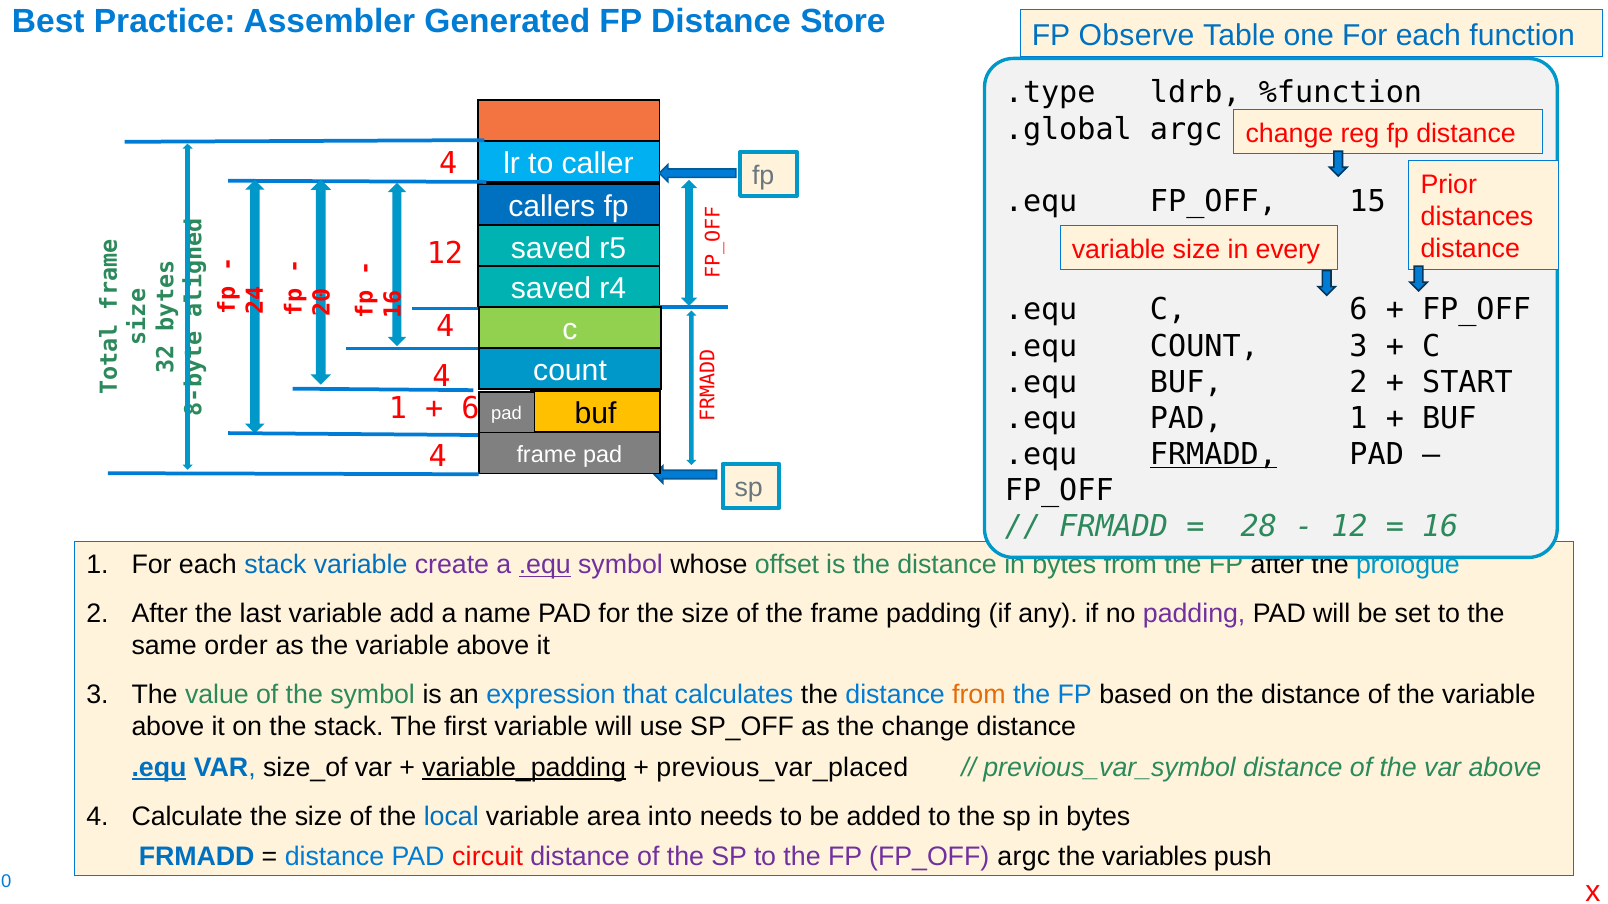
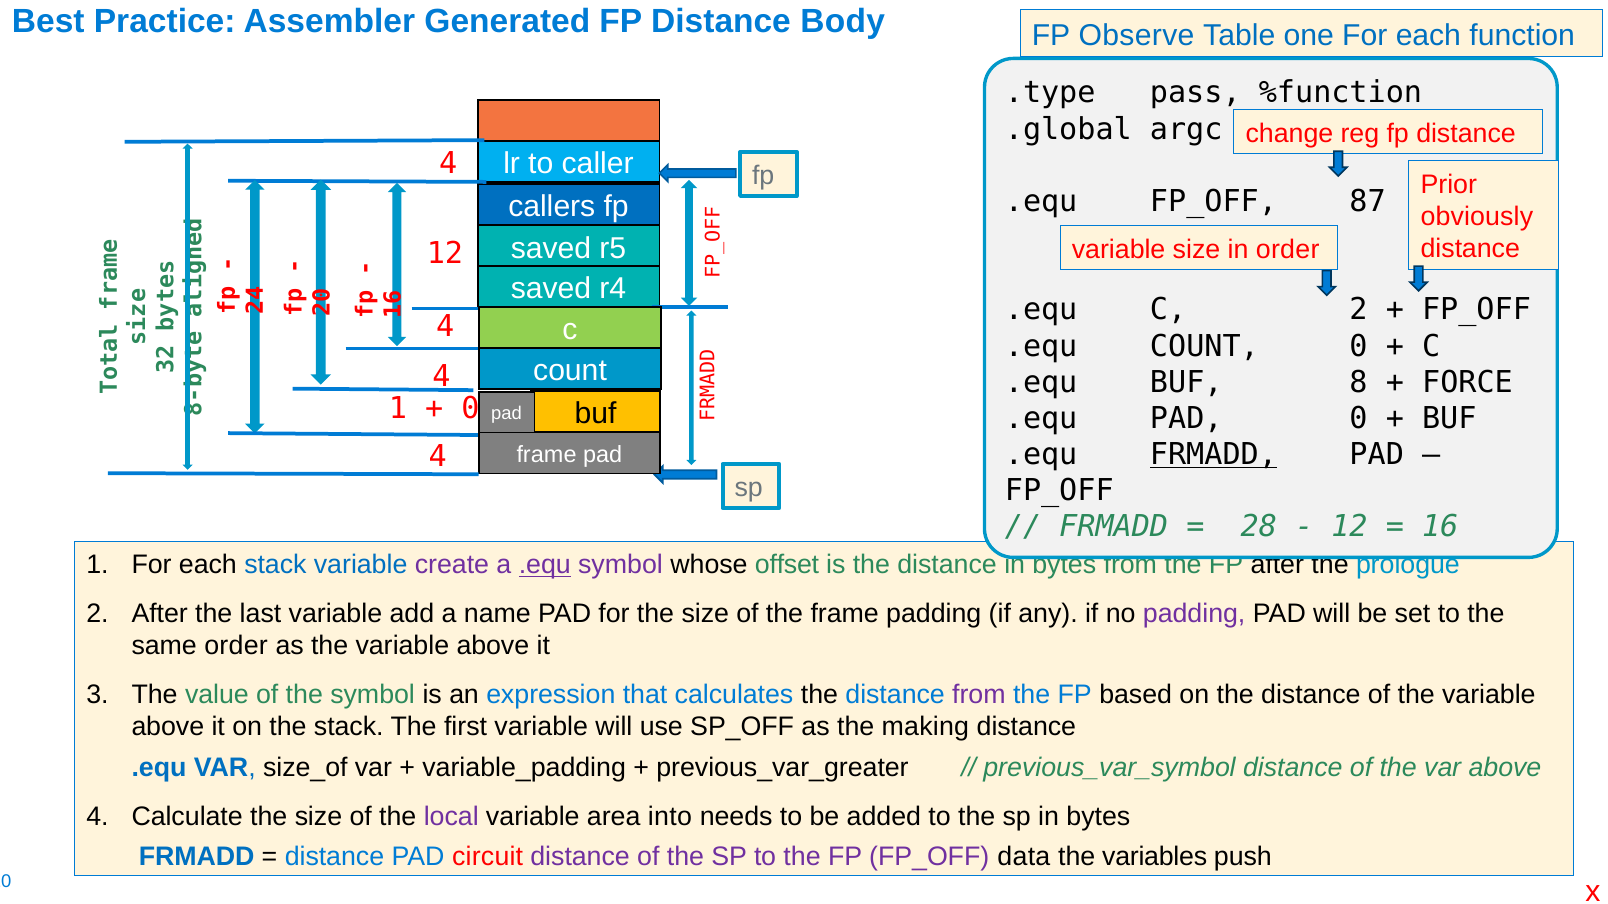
Store: Store -> Body
ldrb: ldrb -> pass
15: 15 -> 87
distances: distances -> obviously
in every: every -> order
C 6: 6 -> 2
COUNT 3: 3 -> 0
BUF 2: 2 -> 8
START: START -> FORCE
6 at (470, 409): 6 -> 0
.equ PAD 1: 1 -> 0
from at (979, 695) colour: orange -> purple
the change: change -> making
.equ at (159, 768) underline: present -> none
variable_padding underline: present -> none
previous_var_placed: previous_var_placed -> previous_var_greater
local colour: blue -> purple
FP_OFF argc: argc -> data
